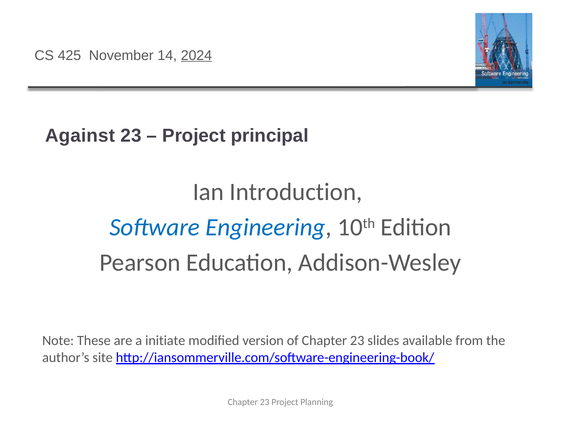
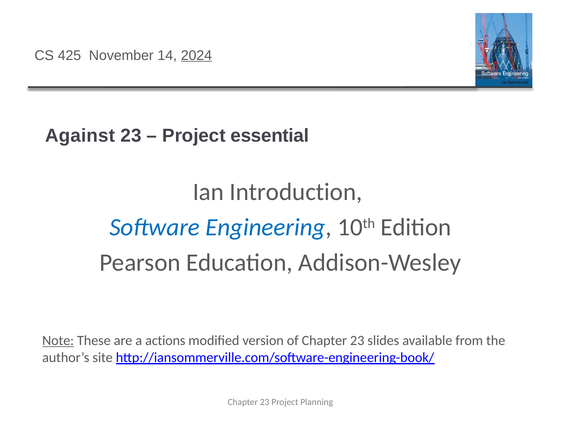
principal: principal -> essential
Note underline: none -> present
initiate: initiate -> actions
